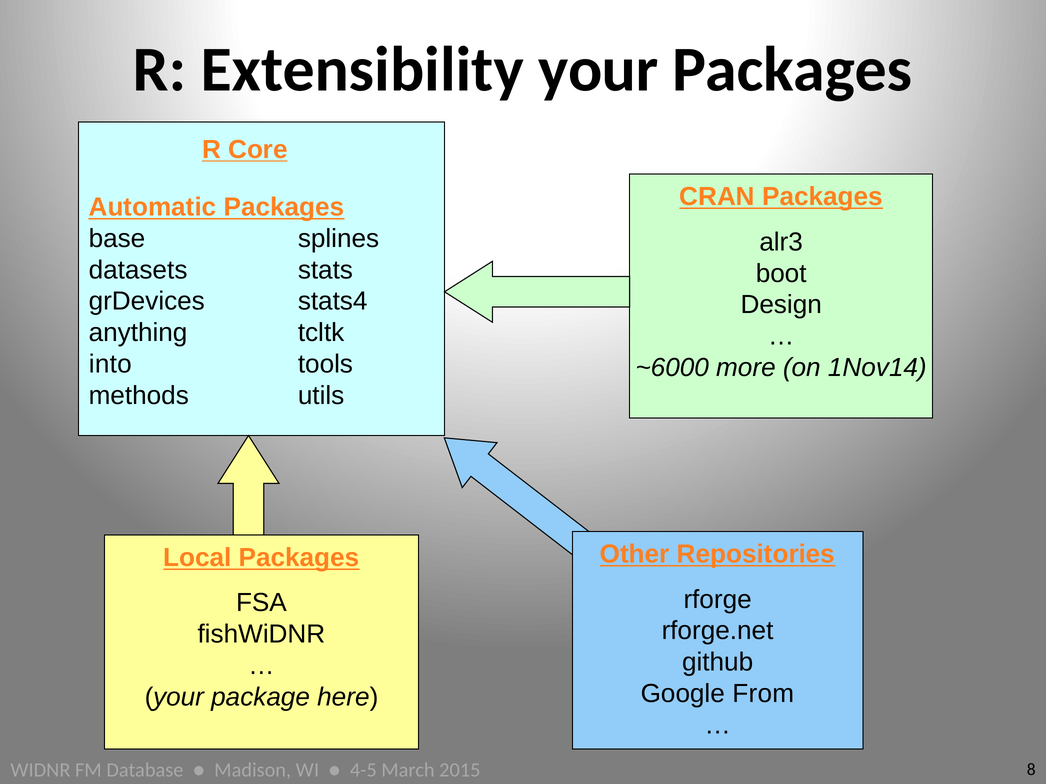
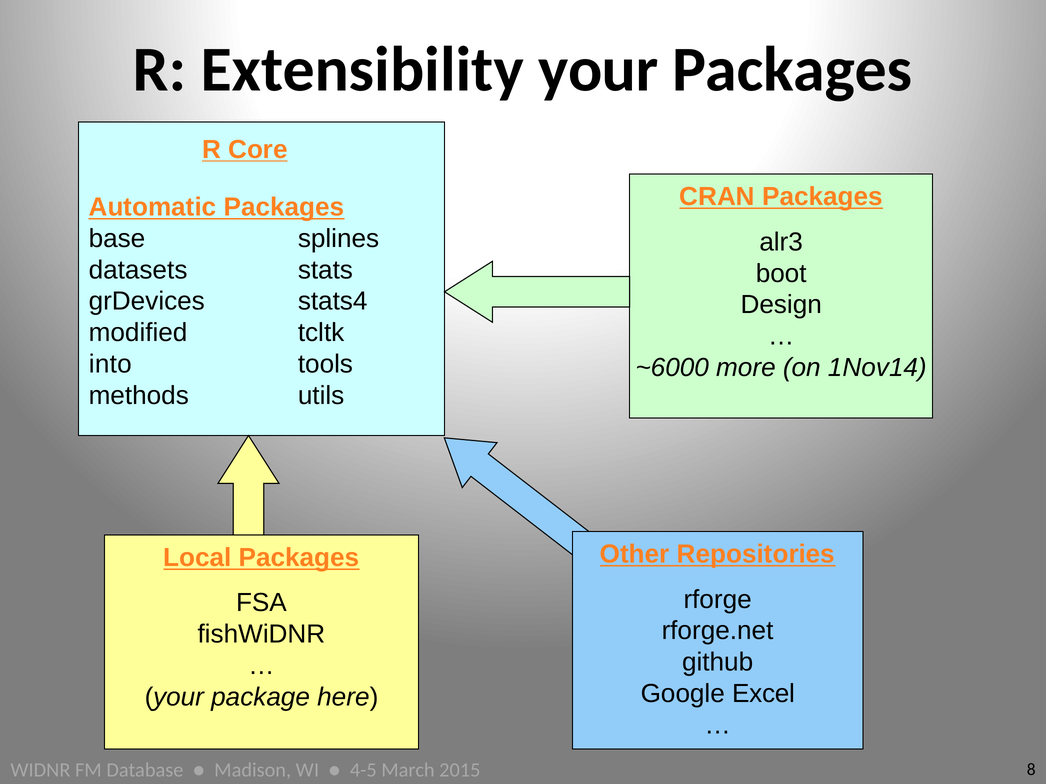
anything: anything -> modified
From: From -> Excel
